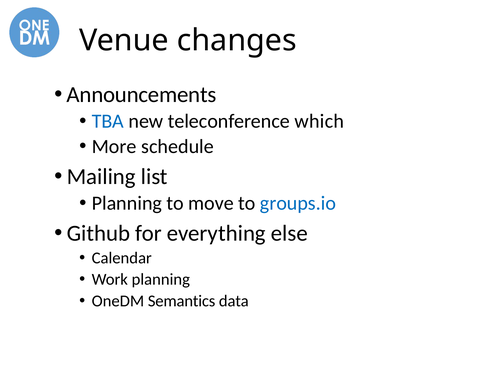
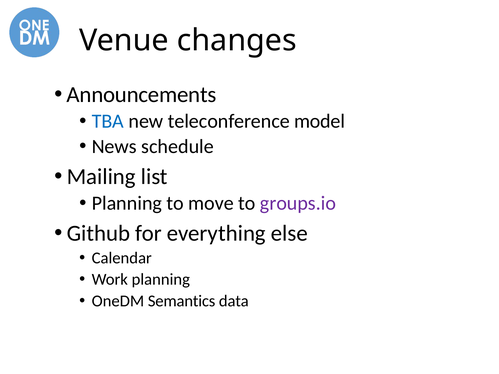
which: which -> model
More: More -> News
groups.io colour: blue -> purple
